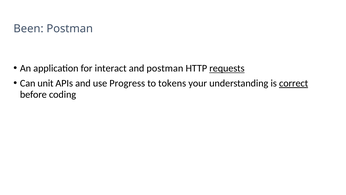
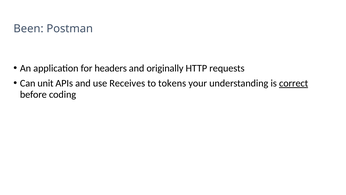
interact: interact -> headers
and postman: postman -> originally
requests underline: present -> none
Progress: Progress -> Receives
